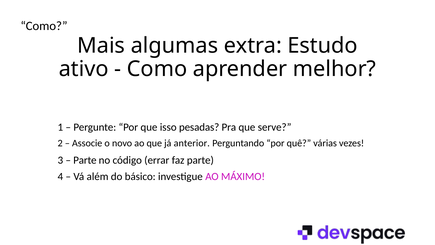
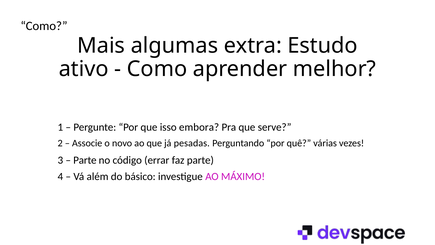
pesadas: pesadas -> embora
anterior: anterior -> pesadas
